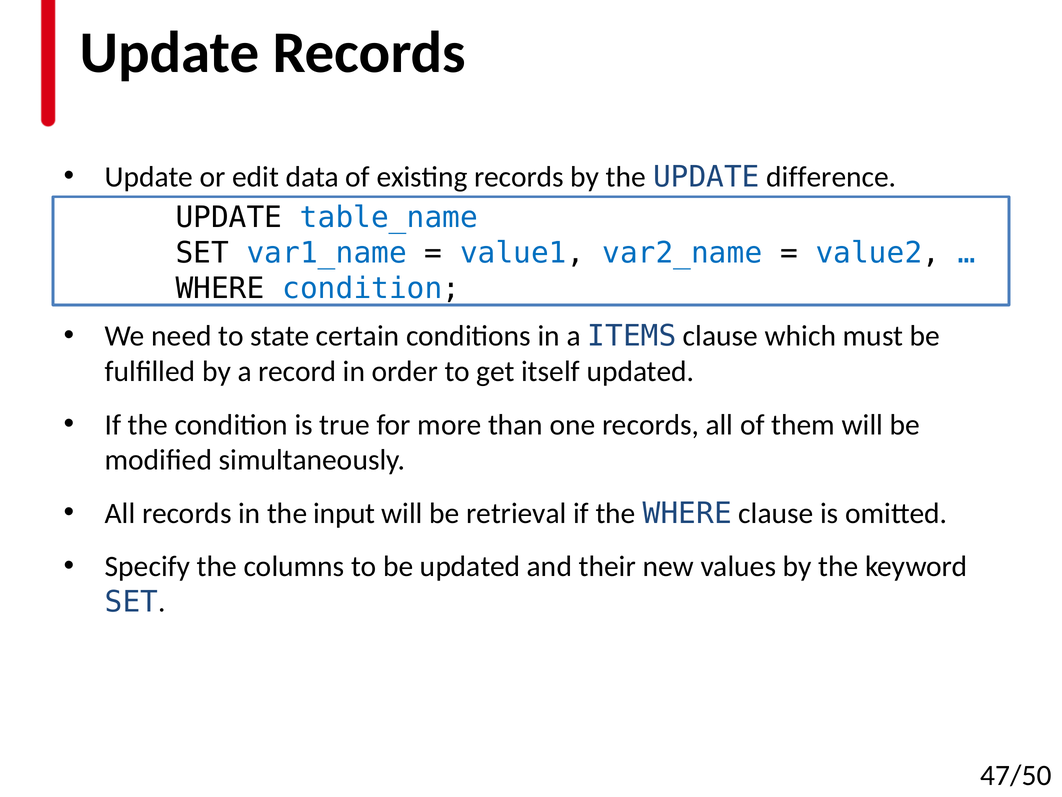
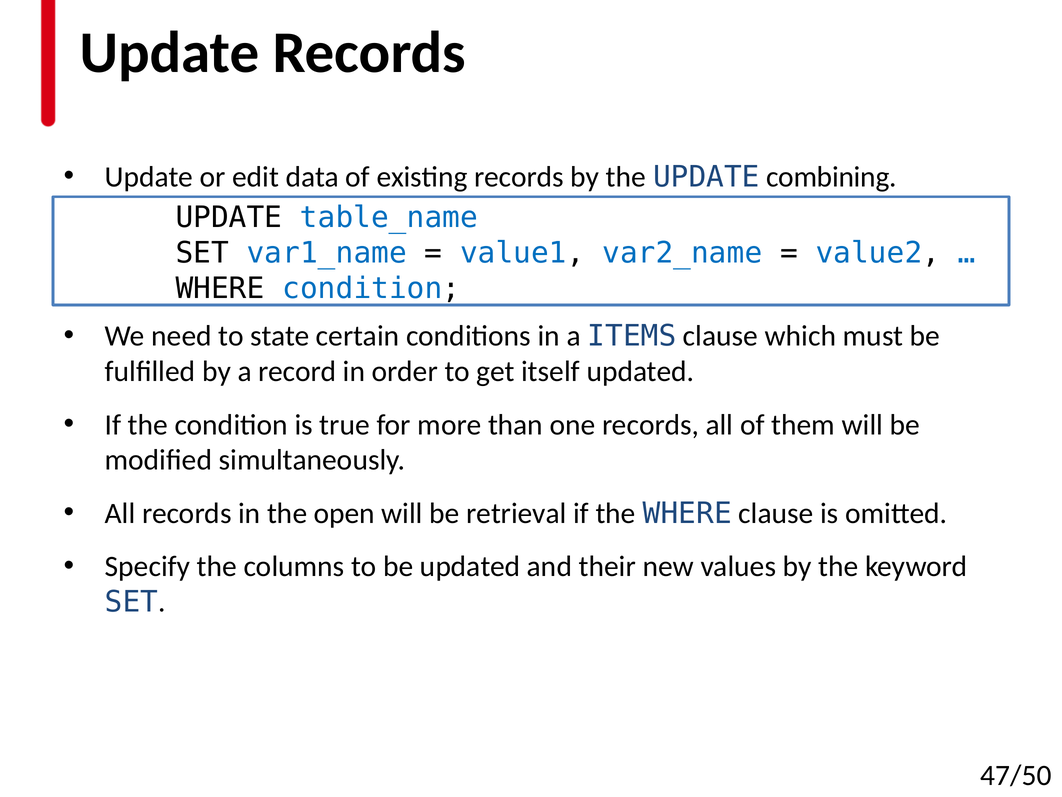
difference: difference -> combining
input: input -> open
